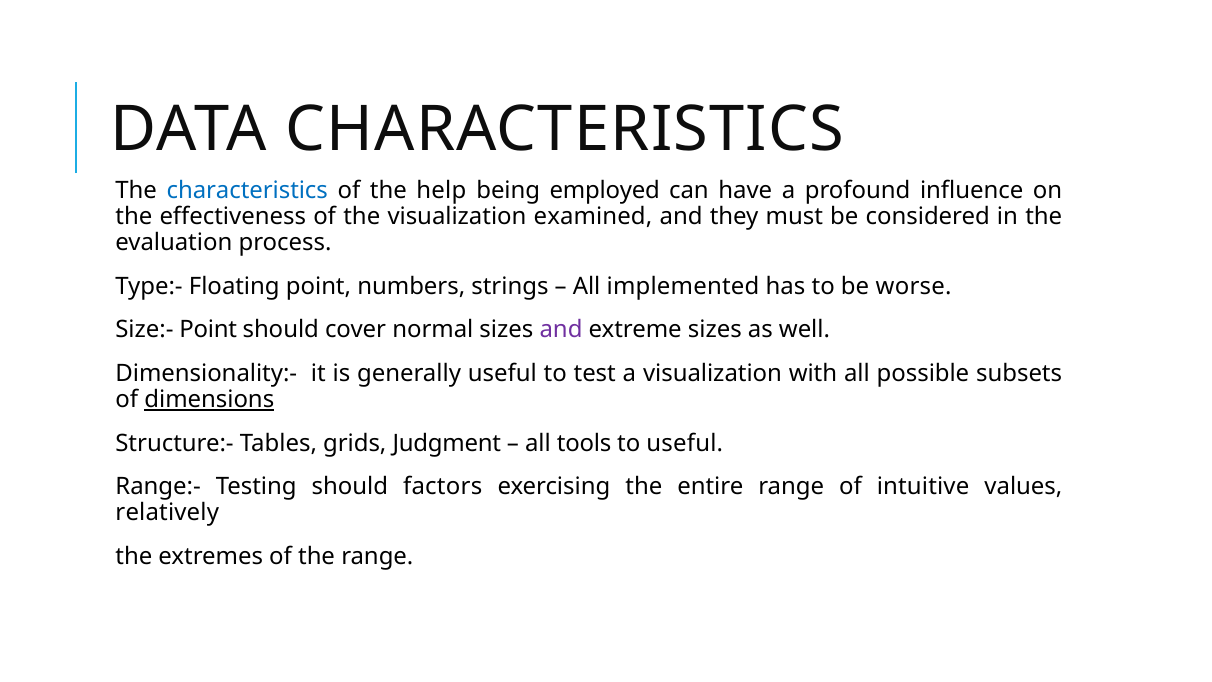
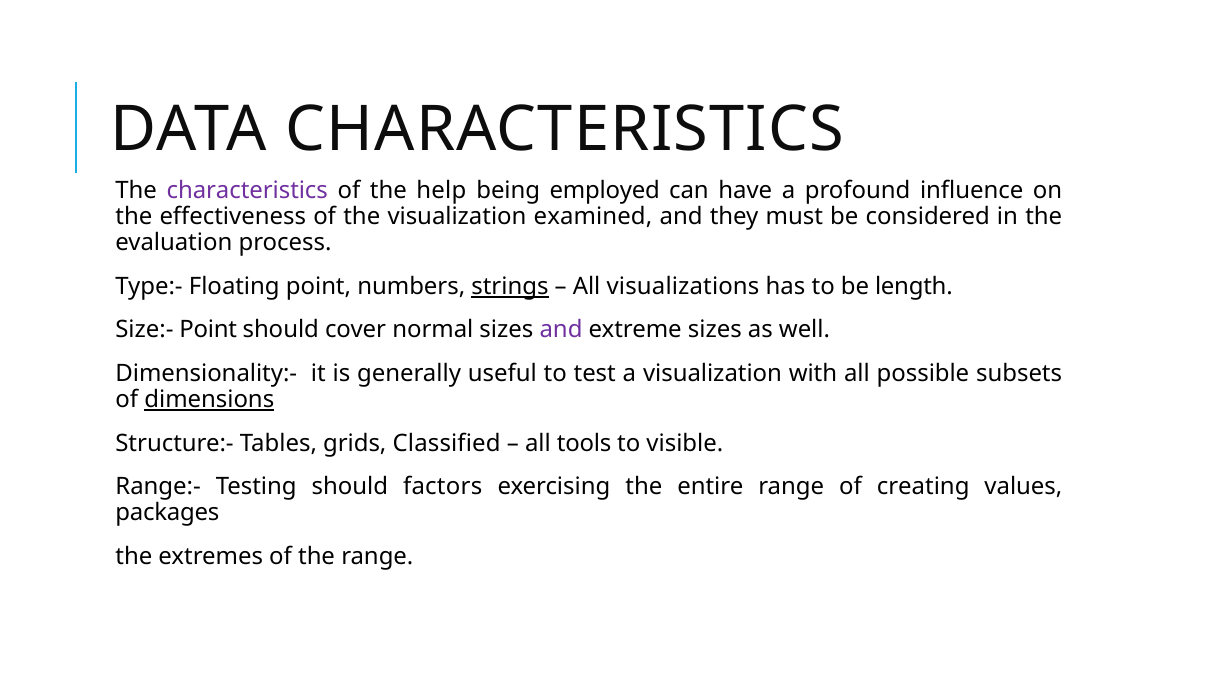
characteristics at (247, 191) colour: blue -> purple
strings underline: none -> present
implemented: implemented -> visualizations
worse: worse -> length
Judgment: Judgment -> Classified
to useful: useful -> visible
intuitive: intuitive -> creating
relatively: relatively -> packages
